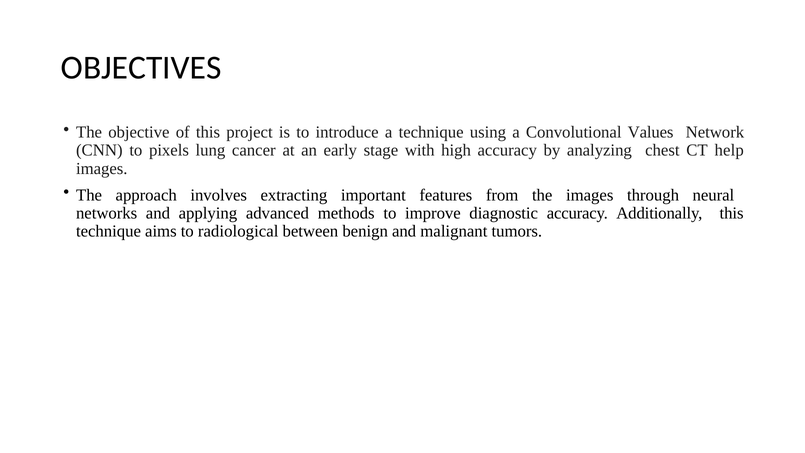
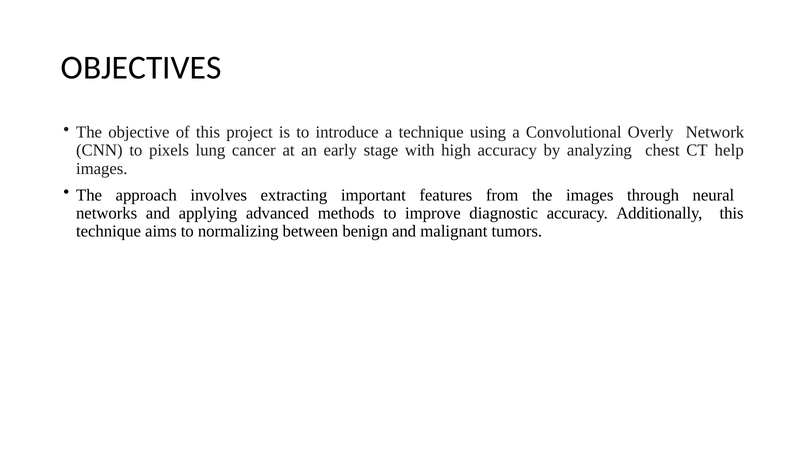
Values: Values -> Overly
radiological: radiological -> normalizing
